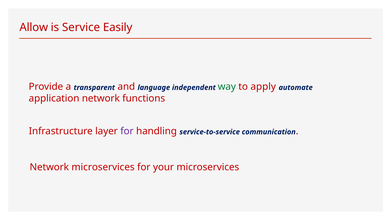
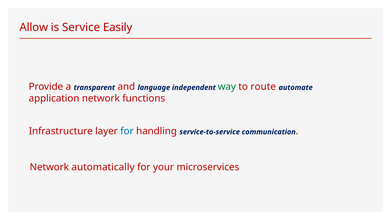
apply: apply -> route
for at (127, 131) colour: purple -> blue
Network microservices: microservices -> automatically
